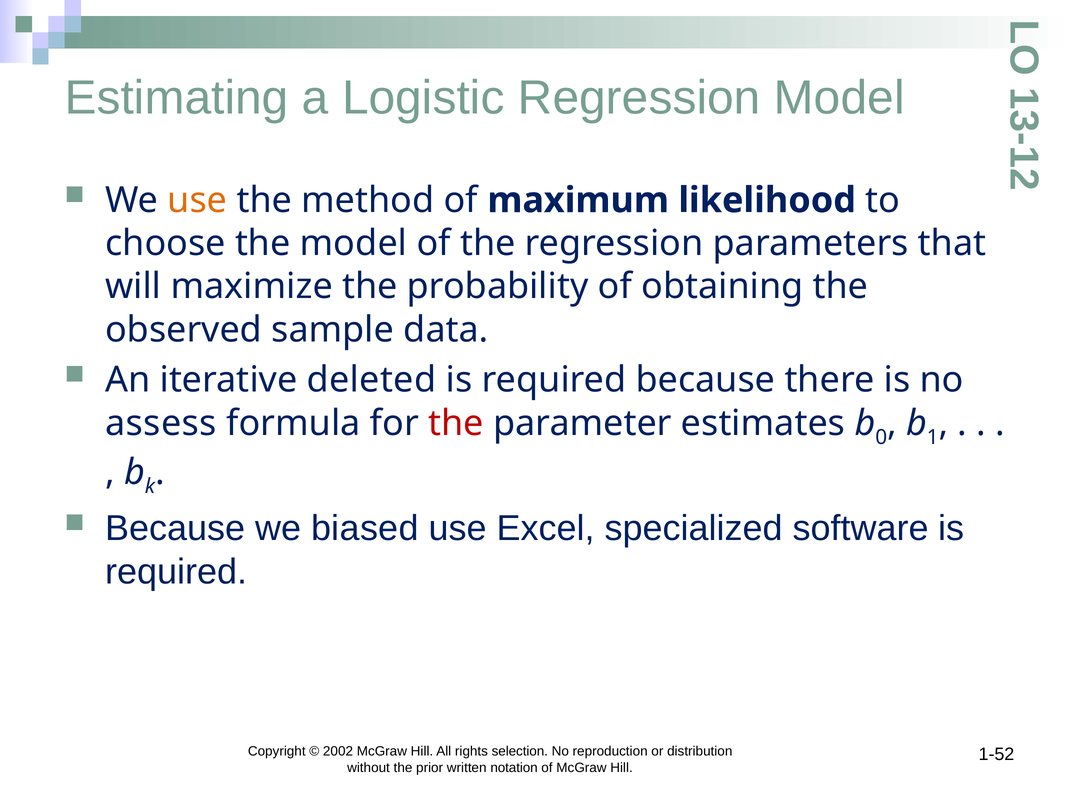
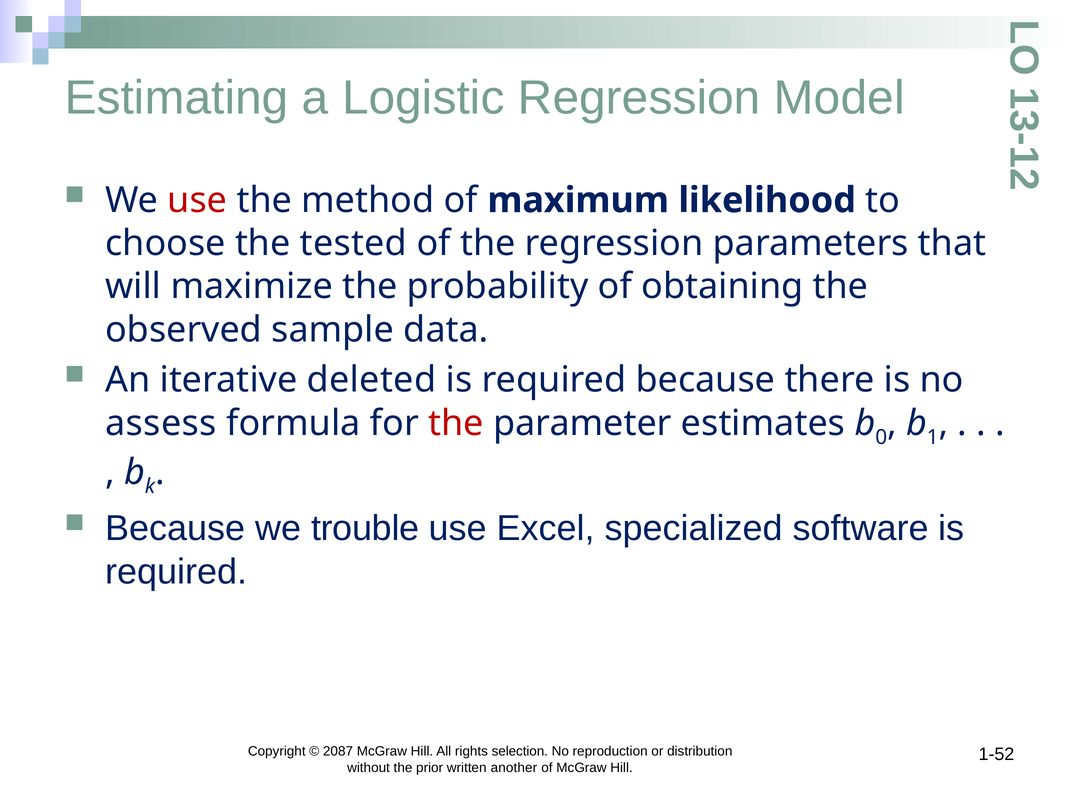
use at (197, 200) colour: orange -> red
the model: model -> tested
biased: biased -> trouble
2002: 2002 -> 2087
notation: notation -> another
